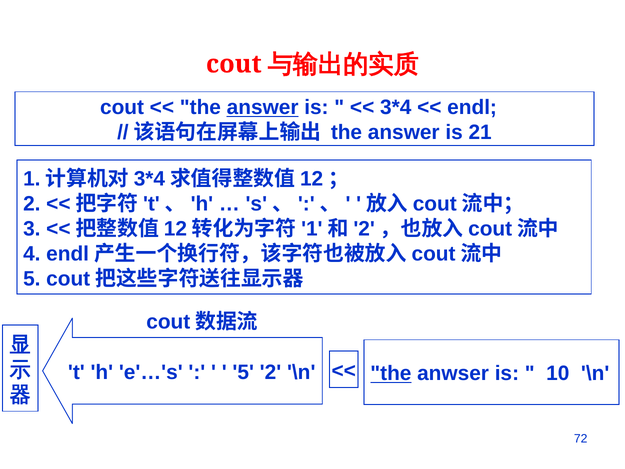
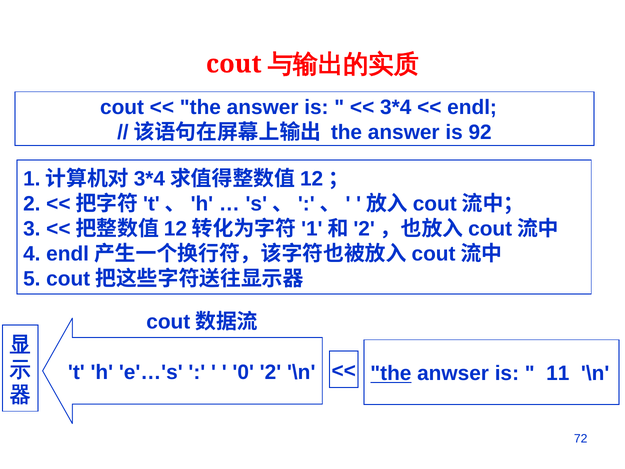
answer at (263, 107) underline: present -> none
21: 21 -> 92
10: 10 -> 11
5 at (243, 372): 5 -> 0
